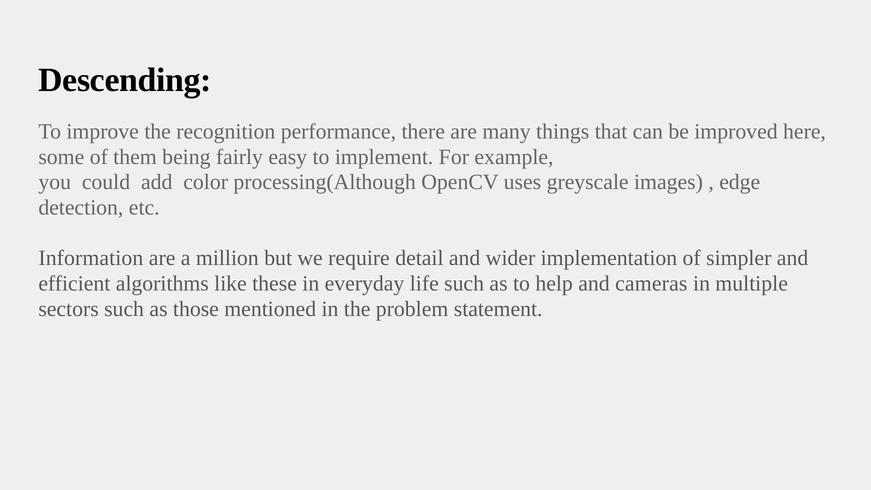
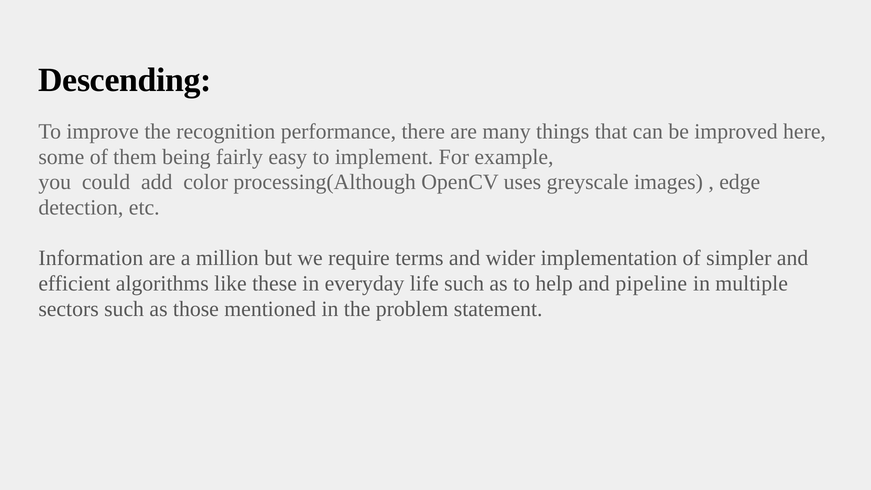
detail: detail -> terms
cameras: cameras -> pipeline
